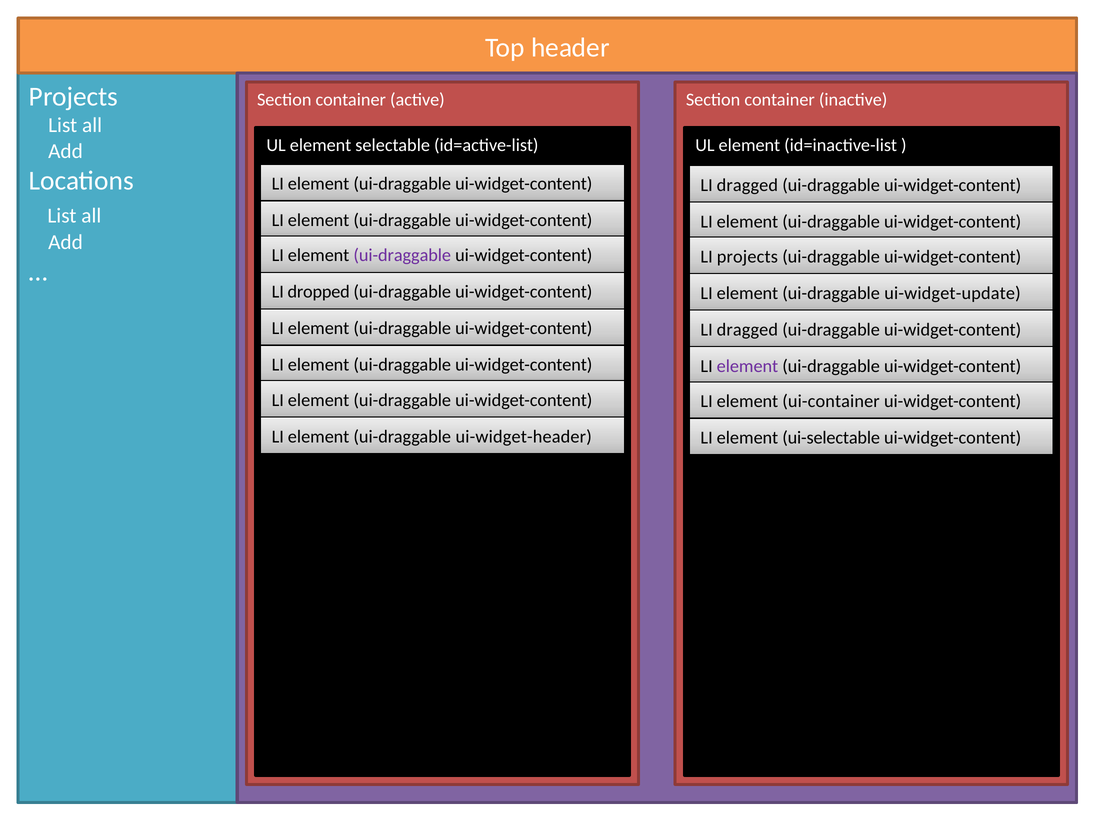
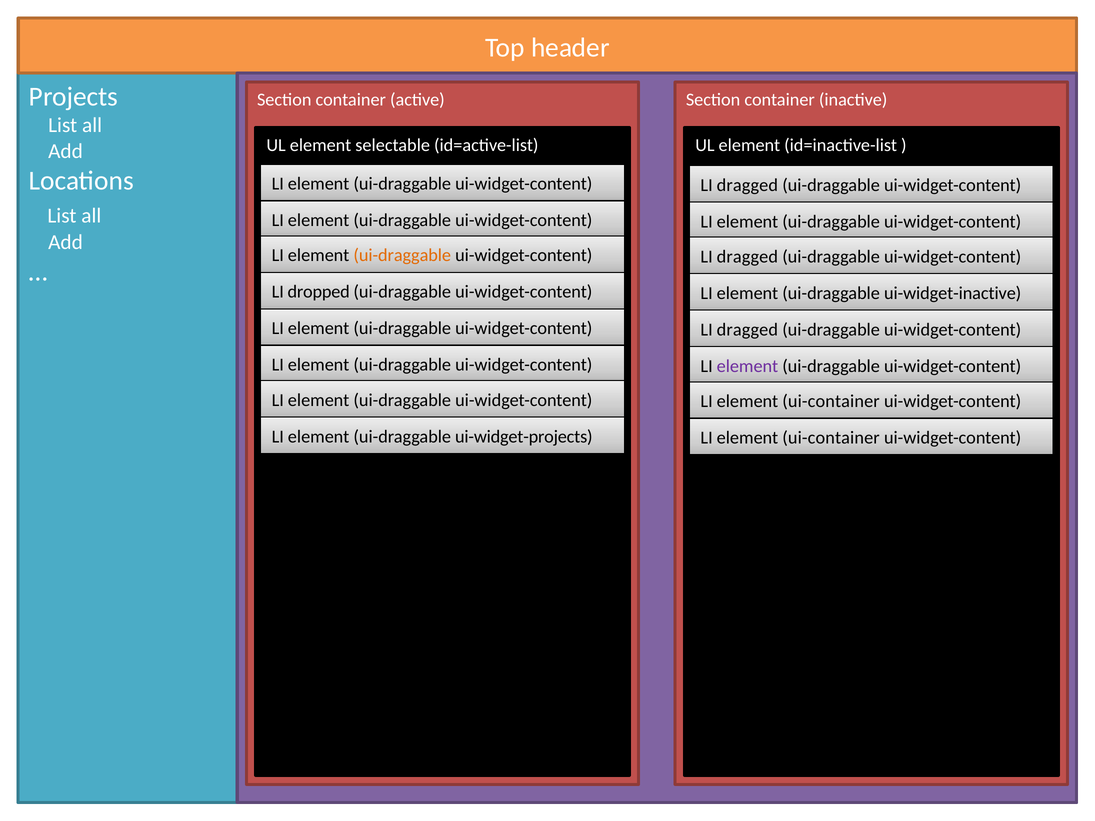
ui-draggable at (402, 255) colour: purple -> orange
projects at (747, 257): projects -> dragged
ui-widget-update: ui-widget-update -> ui-widget-inactive
ui-widget-header: ui-widget-header -> ui-widget-projects
ui-selectable at (831, 438): ui-selectable -> ui-container
